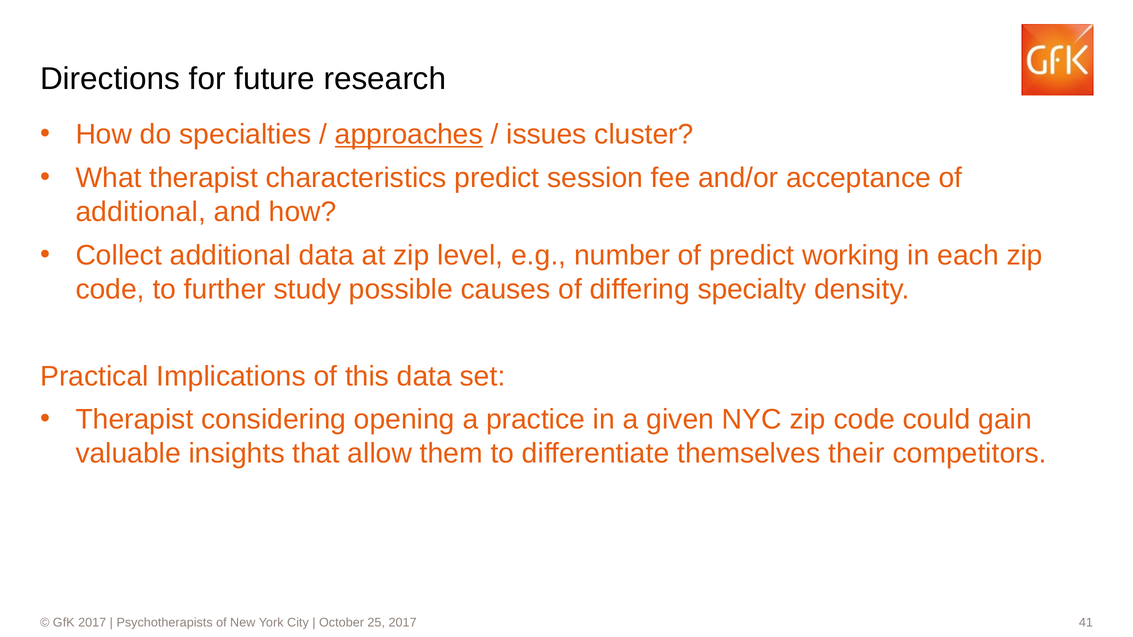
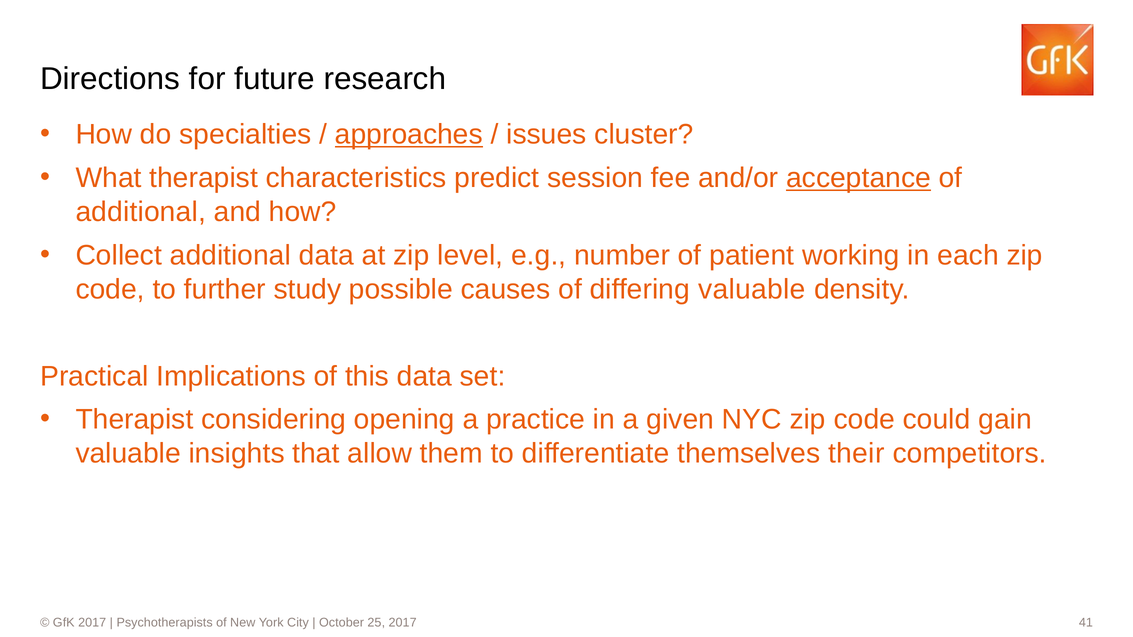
acceptance underline: none -> present
of predict: predict -> patient
differing specialty: specialty -> valuable
